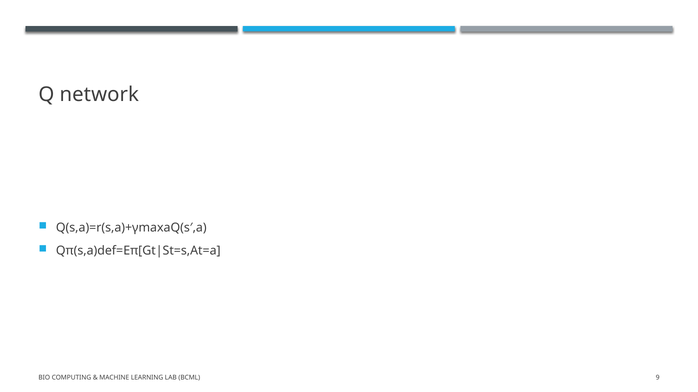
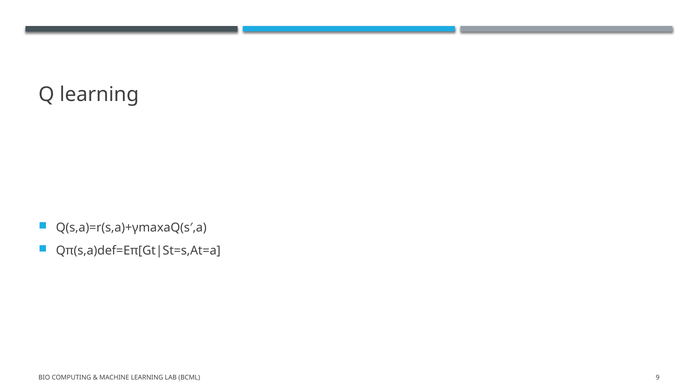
Q network: network -> learning
